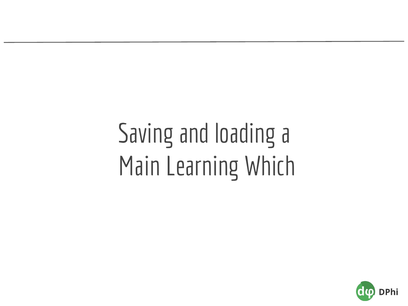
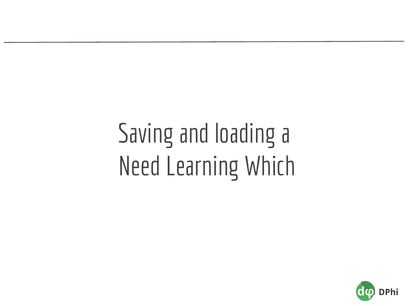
Main: Main -> Need
